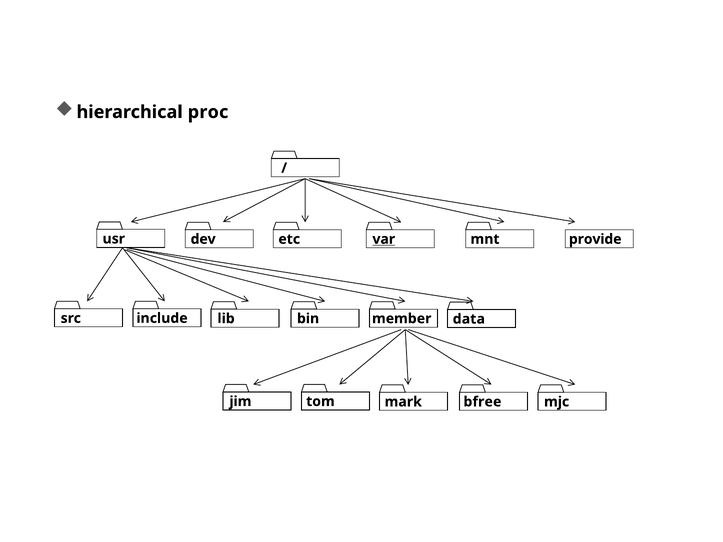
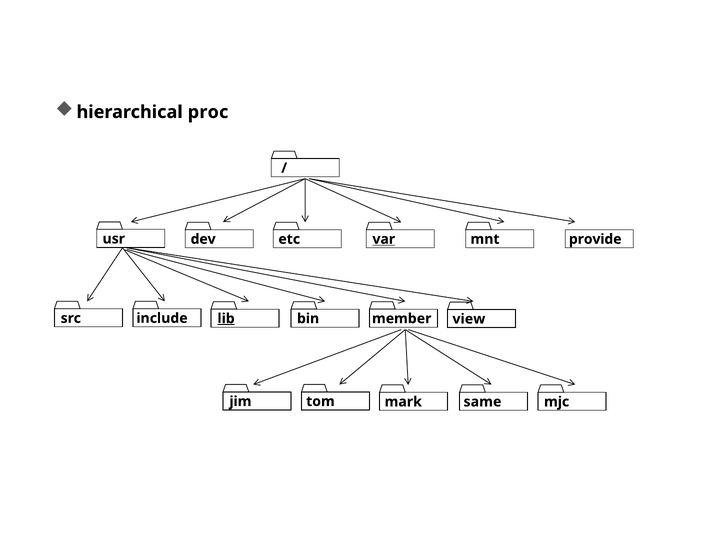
lib underline: none -> present
data: data -> view
bfree: bfree -> same
